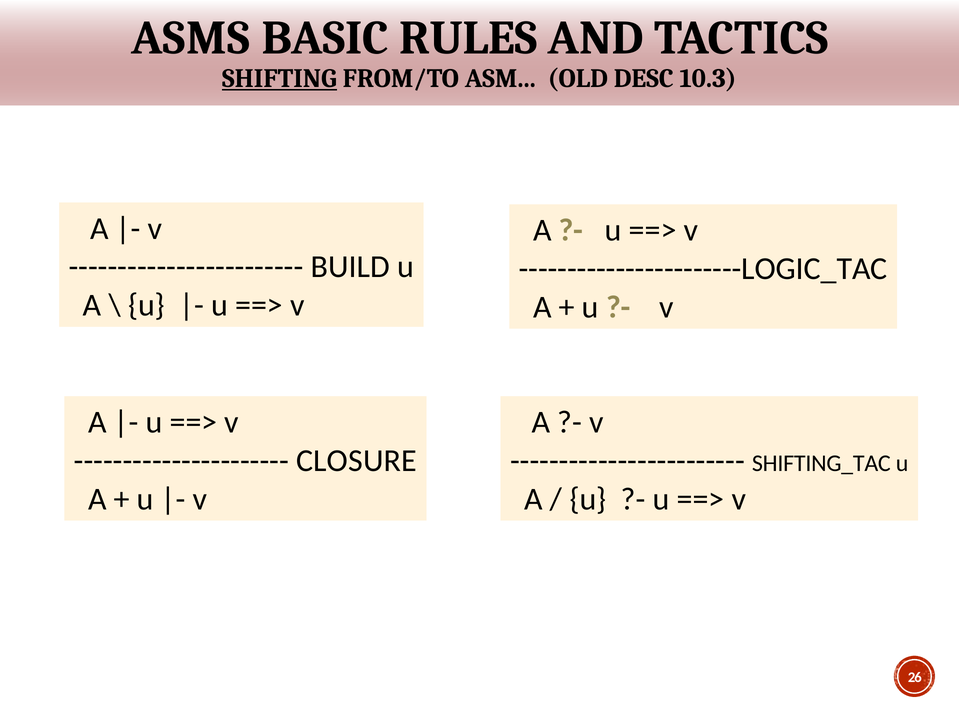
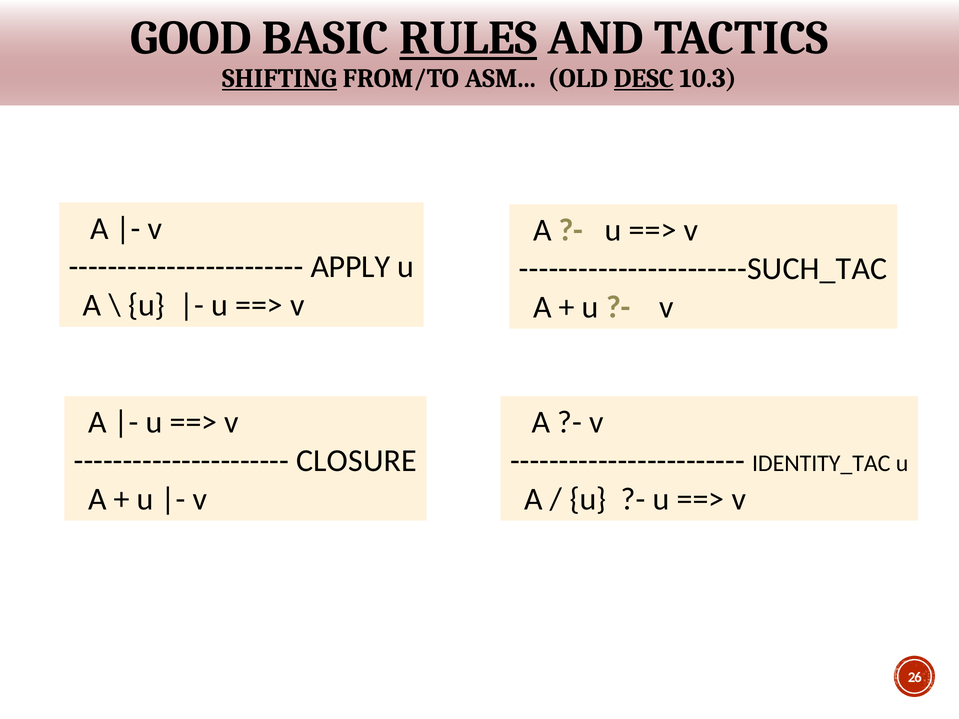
ASMS: ASMS -> GOOD
RULES underline: none -> present
DESC underline: none -> present
BUILD: BUILD -> APPLY
-----------------------LOGIC_TAC: -----------------------LOGIC_TAC -> -----------------------SUCH_TAC
SHIFTING_TAC: SHIFTING_TAC -> IDENTITY_TAC
